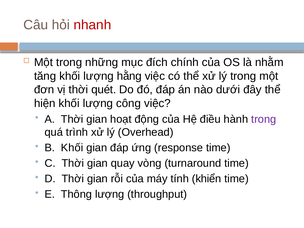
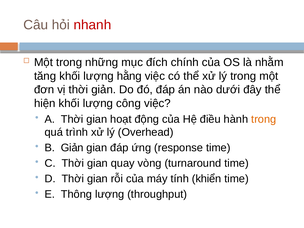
thời quét: quét -> giản
trong at (264, 119) colour: purple -> orange
B Khối: Khối -> Giản
